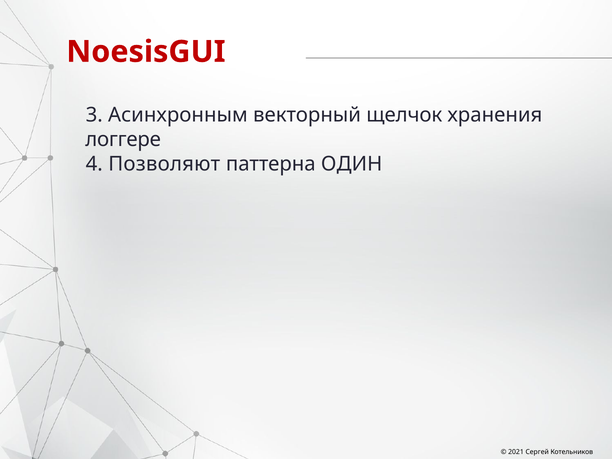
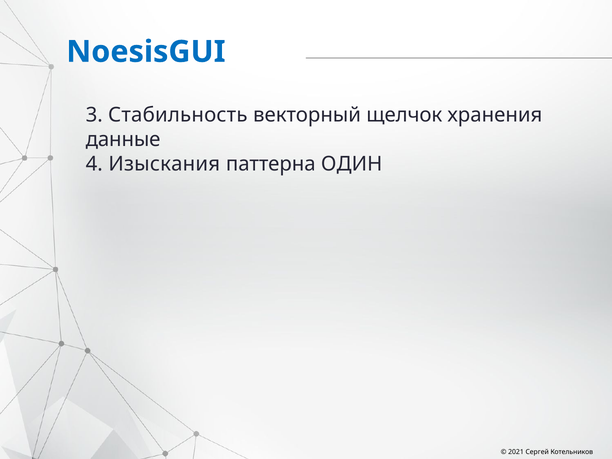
NoesisGUI colour: red -> blue
Асинхронным: Асинхронным -> Стабильность
логгере: логгере -> данные
Позволяют: Позволяют -> Изыскания
